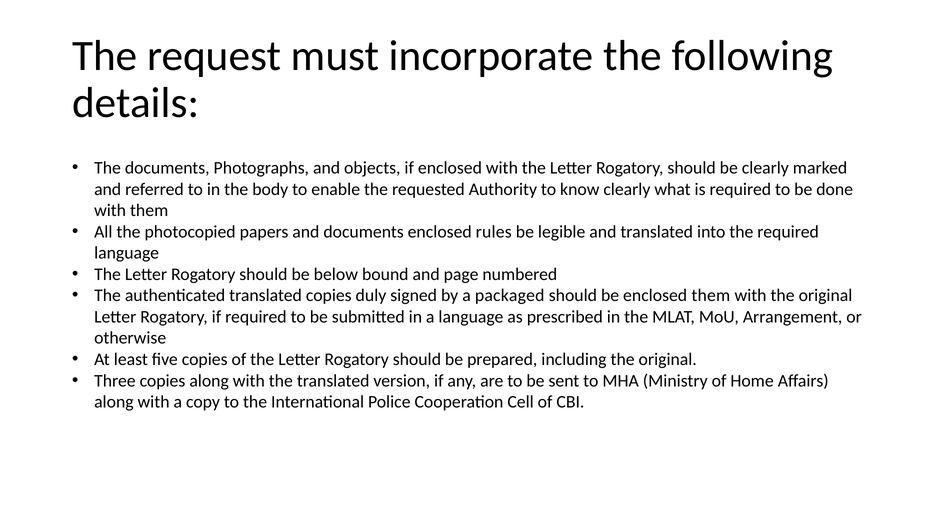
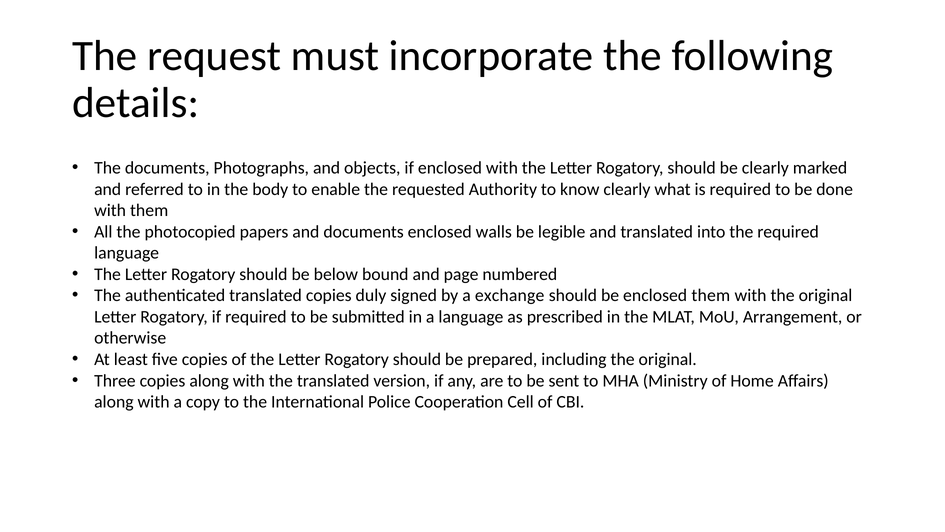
rules: rules -> walls
packaged: packaged -> exchange
